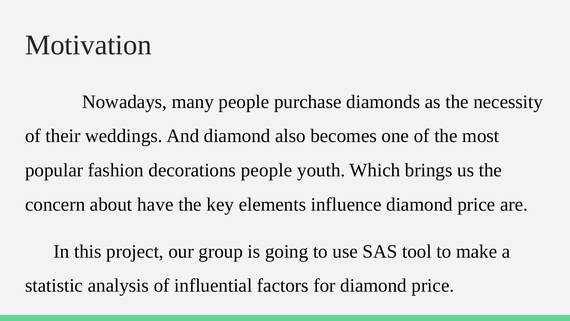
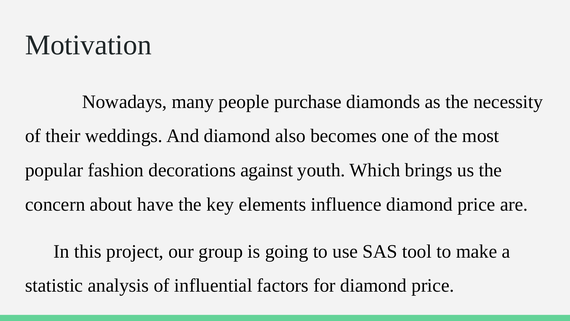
decorations people: people -> against
